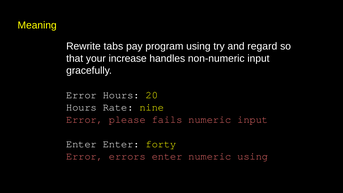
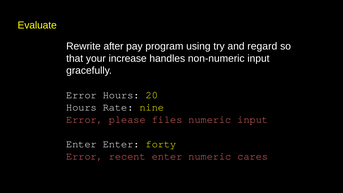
Meaning: Meaning -> Evaluate
tabs: tabs -> after
fails: fails -> files
errors: errors -> recent
numeric using: using -> cares
